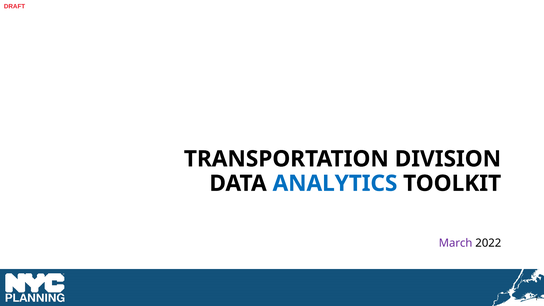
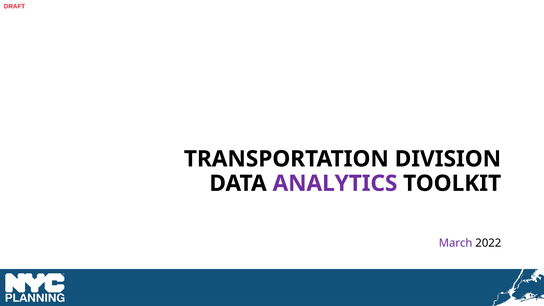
ANALYTICS colour: blue -> purple
